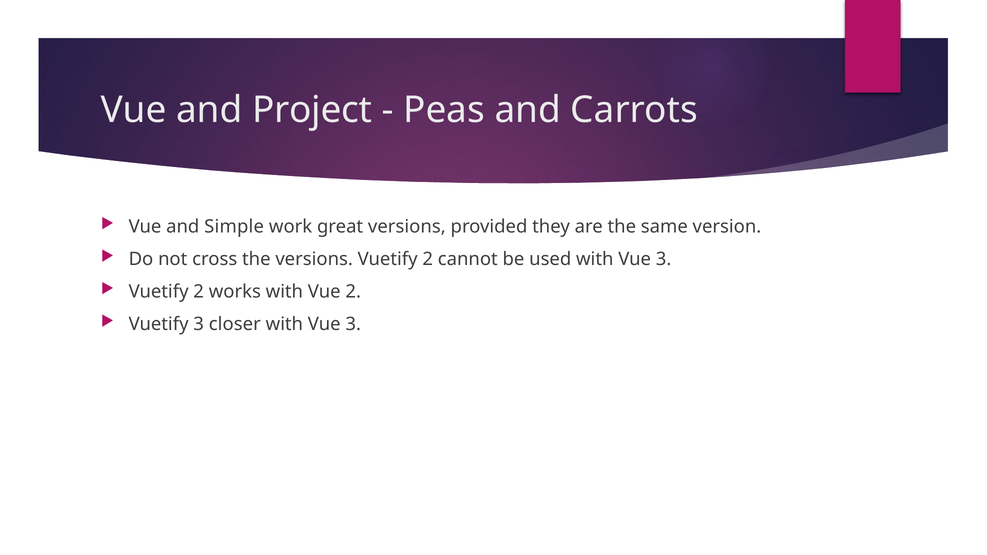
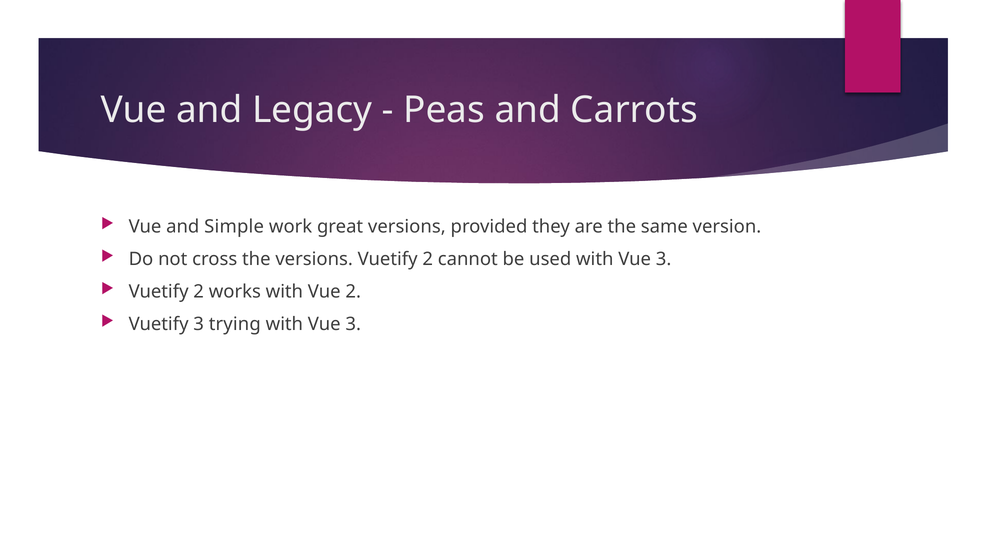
Project: Project -> Legacy
closer: closer -> trying
